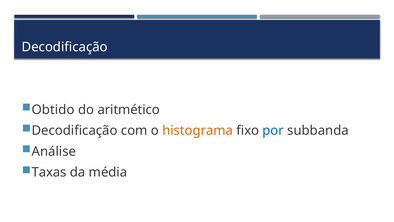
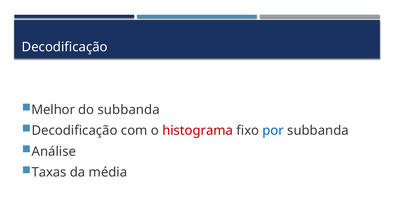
Obtido: Obtido -> Melhor
do aritmético: aritmético -> subbanda
histograma colour: orange -> red
